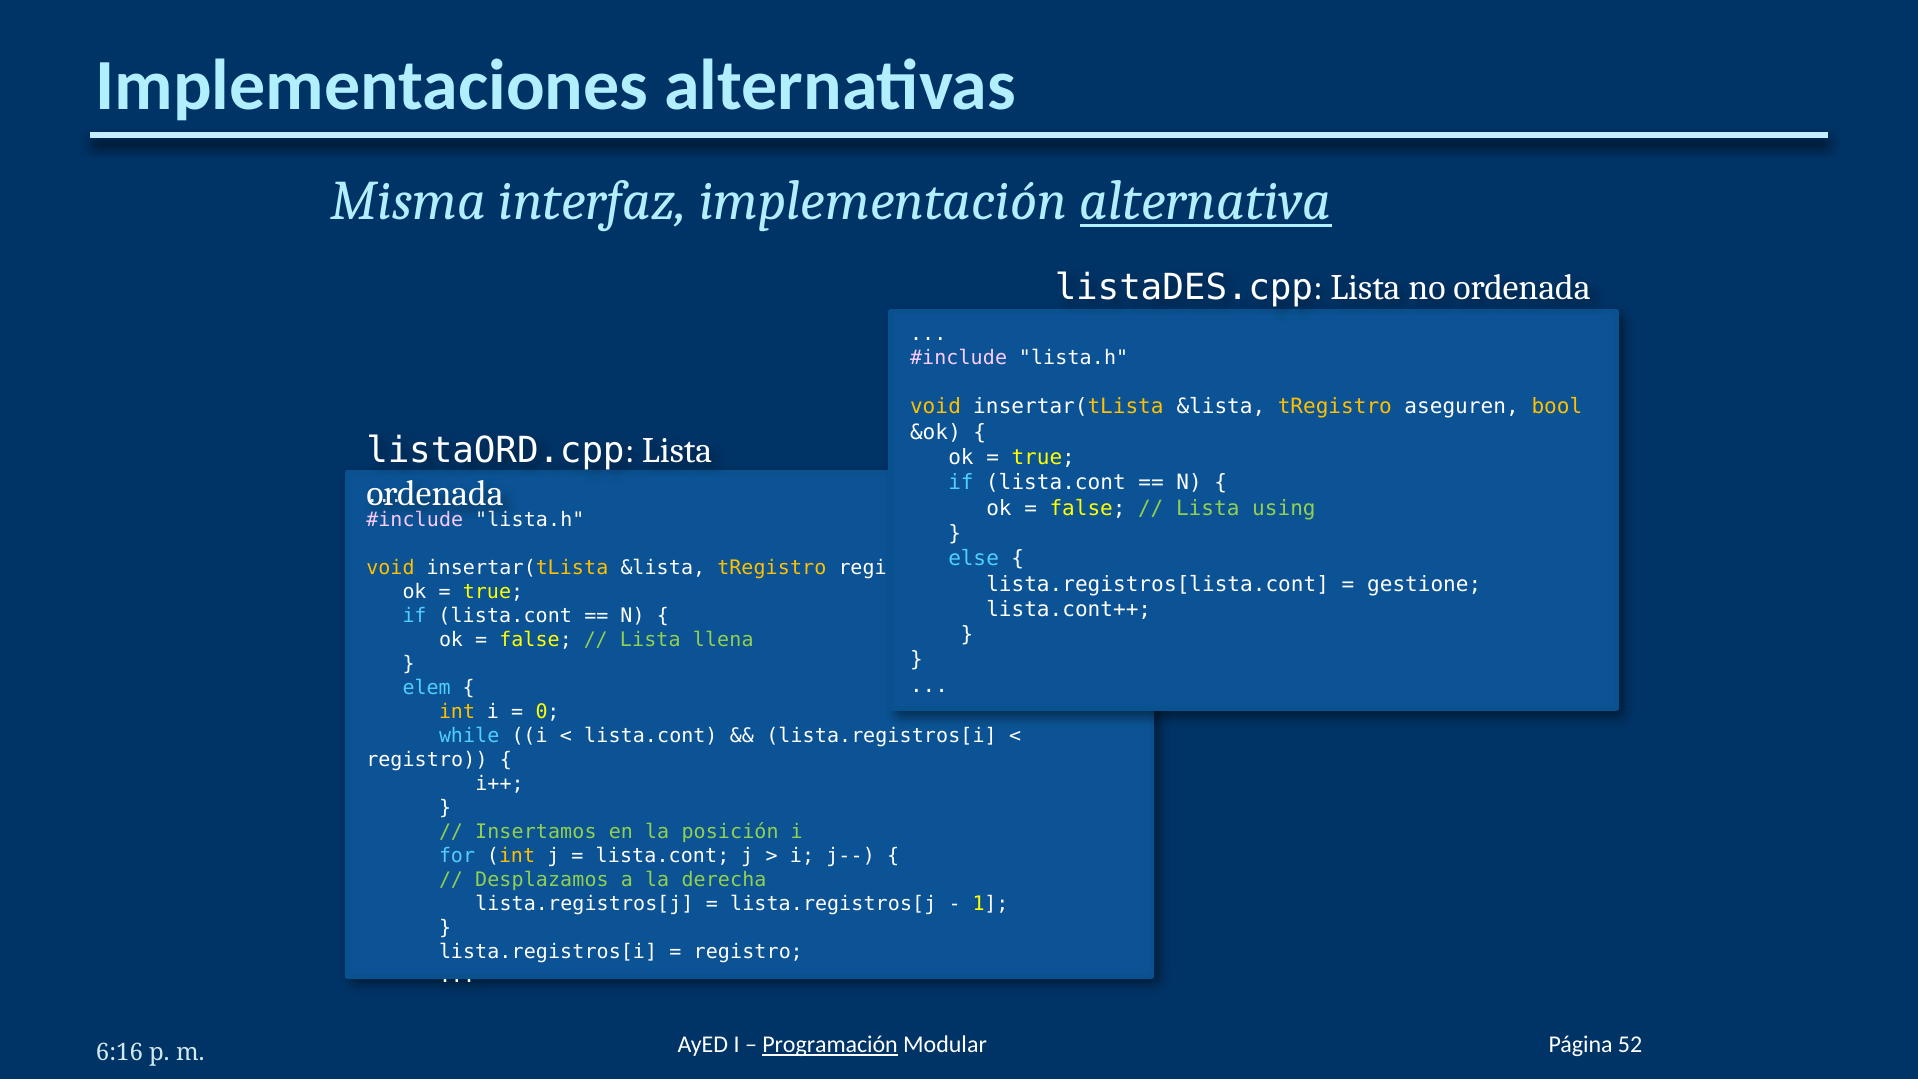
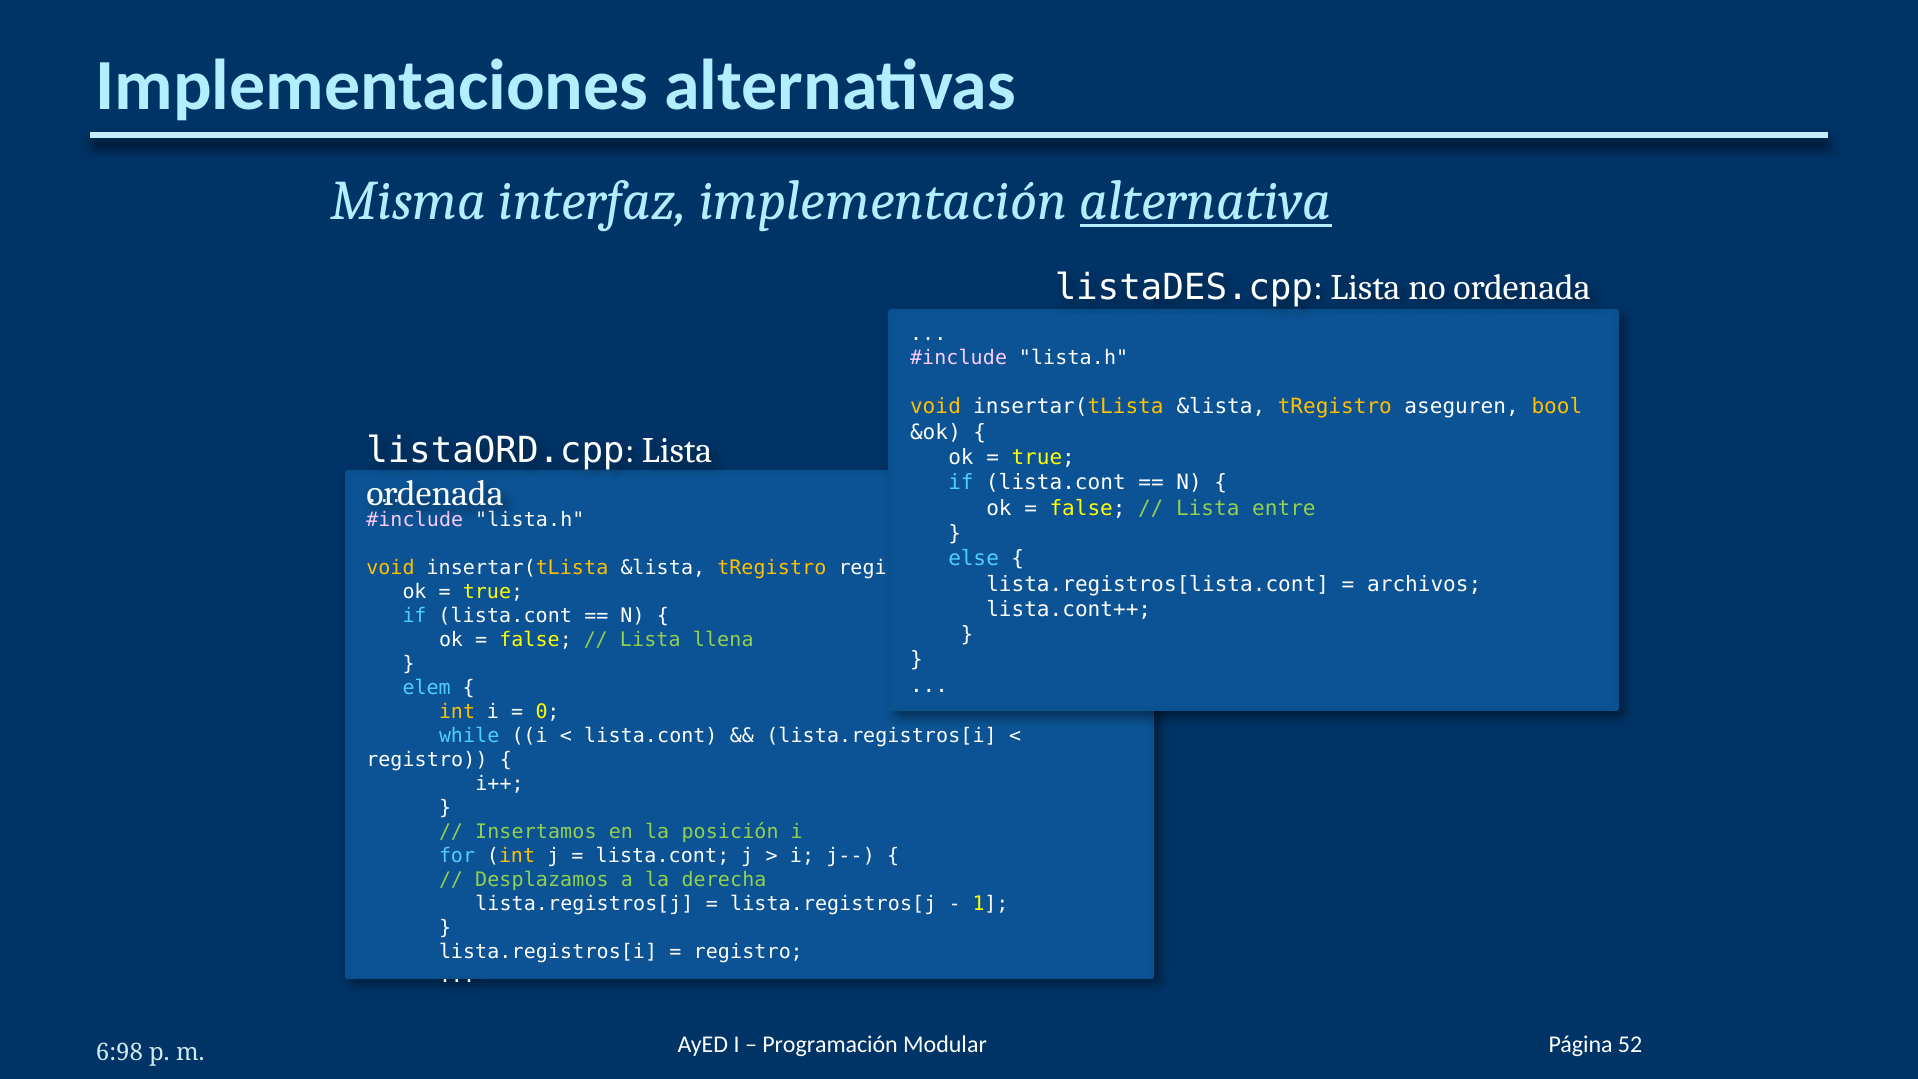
using: using -> entre
gestione: gestione -> archivos
Programación underline: present -> none
6:16: 6:16 -> 6:98
